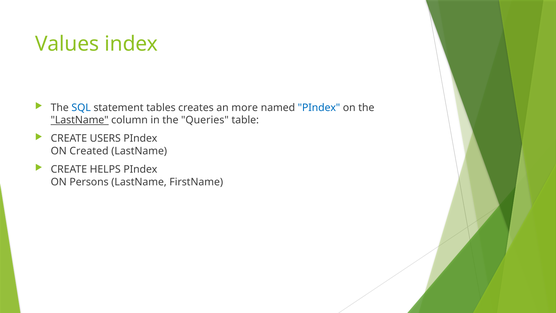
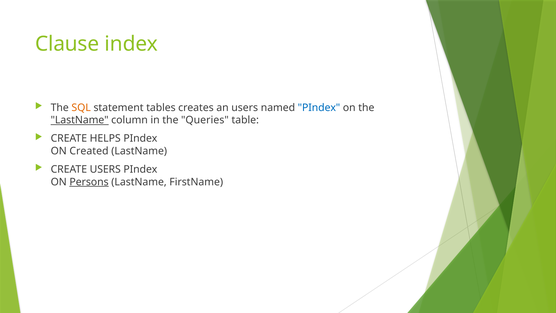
Values: Values -> Clause
SQL colour: blue -> orange
an more: more -> users
USERS: USERS -> HELPS
CREATE HELPS: HELPS -> USERS
Persons underline: none -> present
